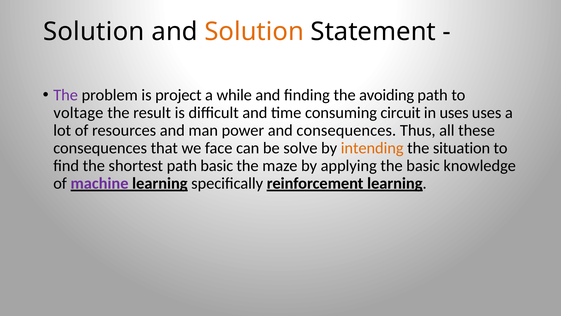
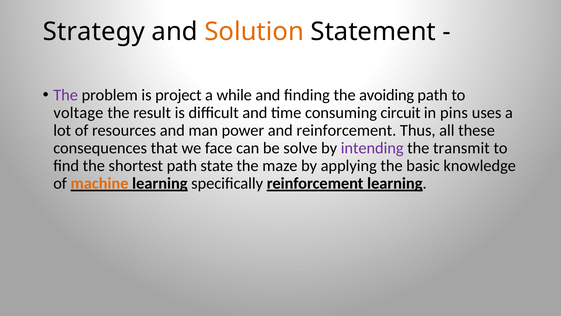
Solution at (94, 32): Solution -> Strategy
in uses: uses -> pins
and consequences: consequences -> reinforcement
intending colour: orange -> purple
situation: situation -> transmit
path basic: basic -> state
machine colour: purple -> orange
